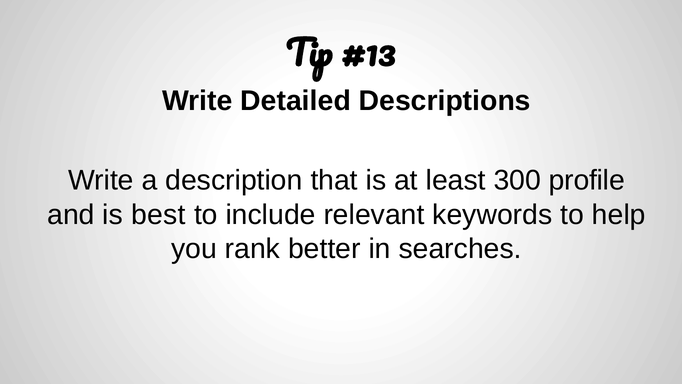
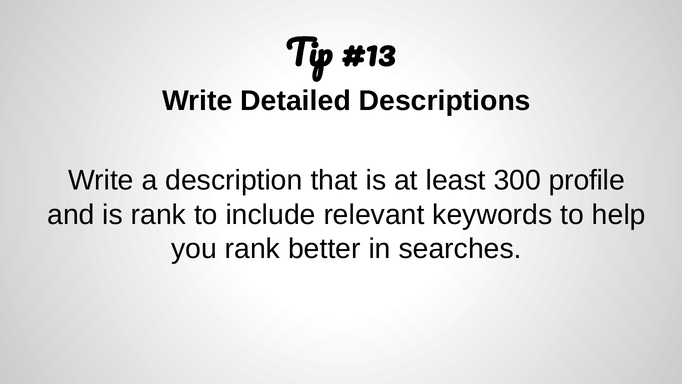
is best: best -> rank
